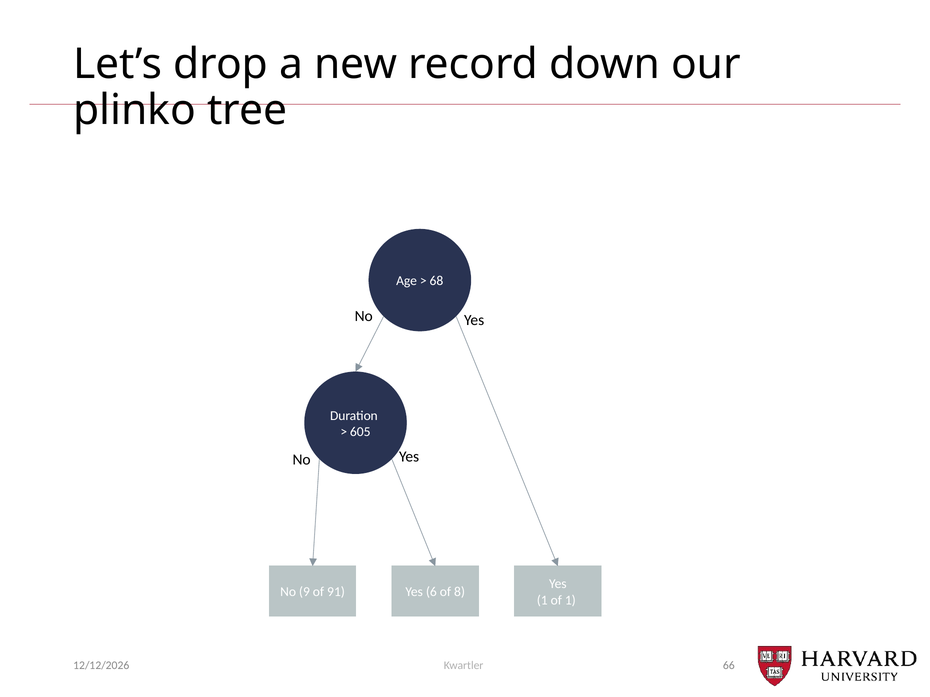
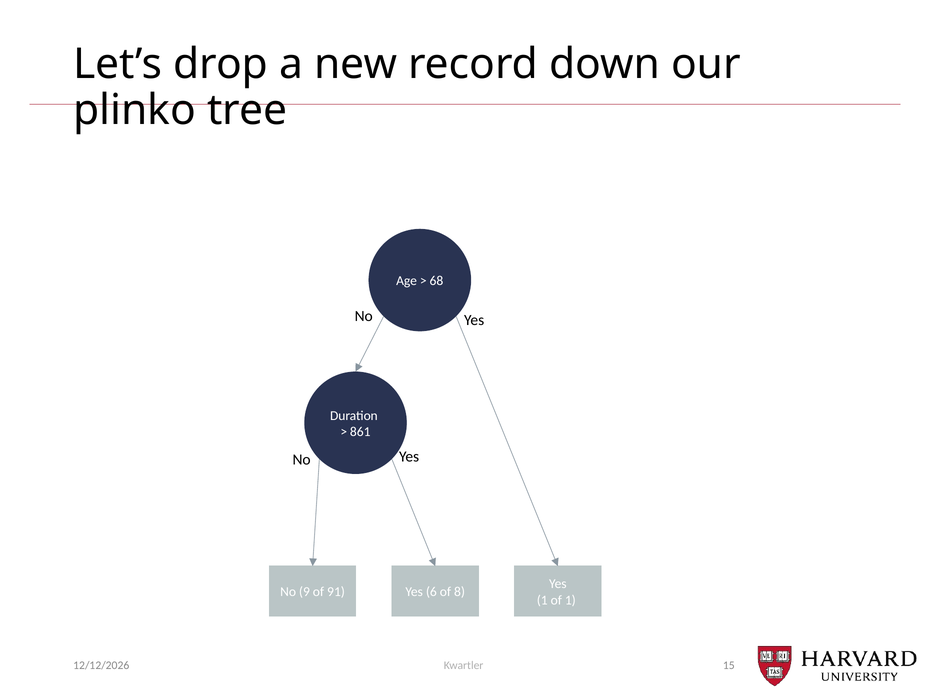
605: 605 -> 861
66: 66 -> 15
